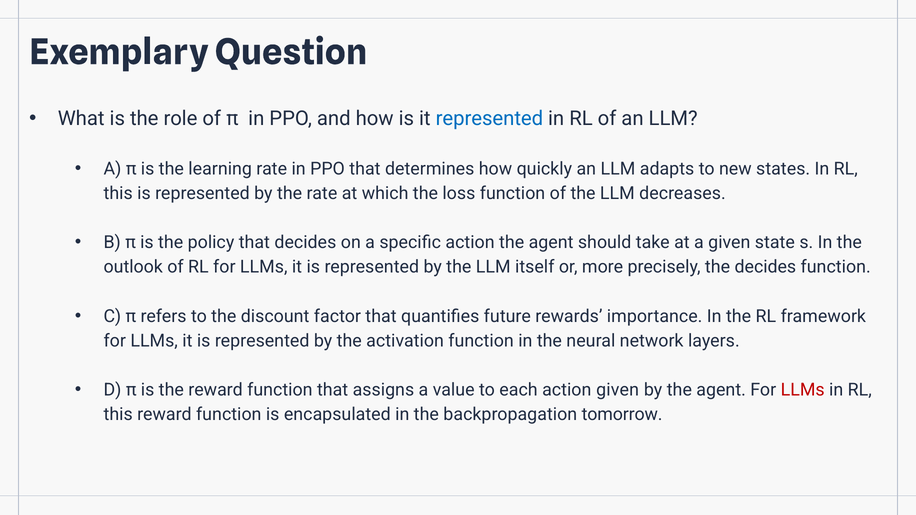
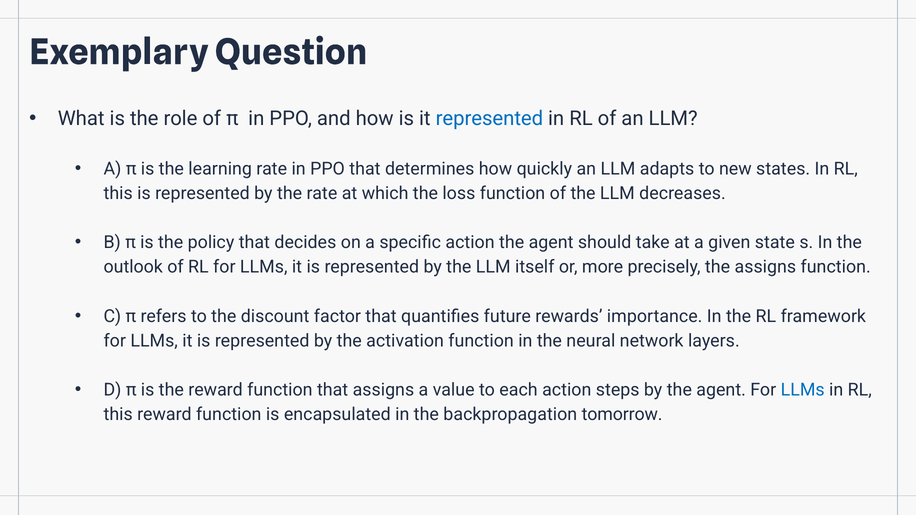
the decides: decides -> assigns
action given: given -> steps
LLMs at (803, 390) colour: red -> blue
